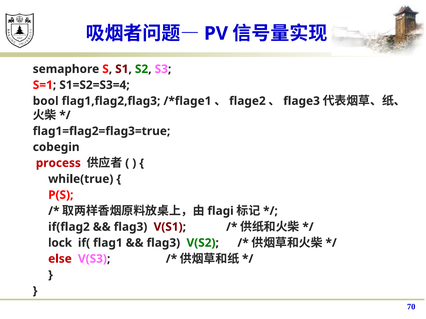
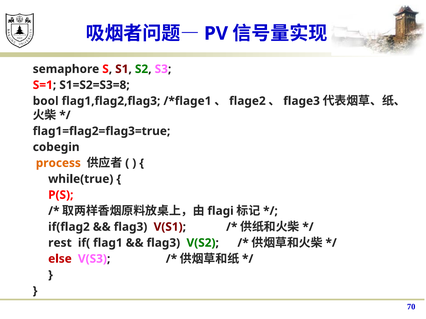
S1=S2=S3=4: S1=S2=S3=4 -> S1=S2=S3=8
process colour: red -> orange
lock: lock -> rest
